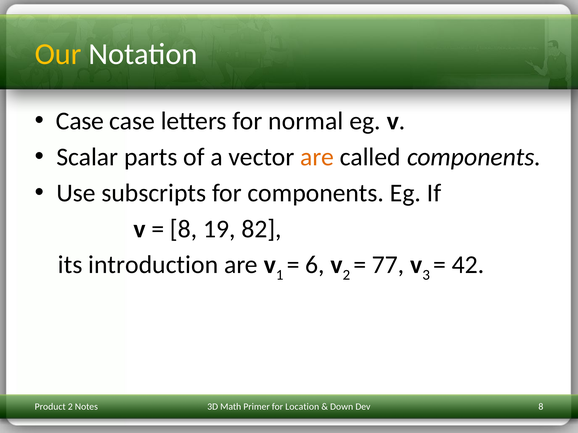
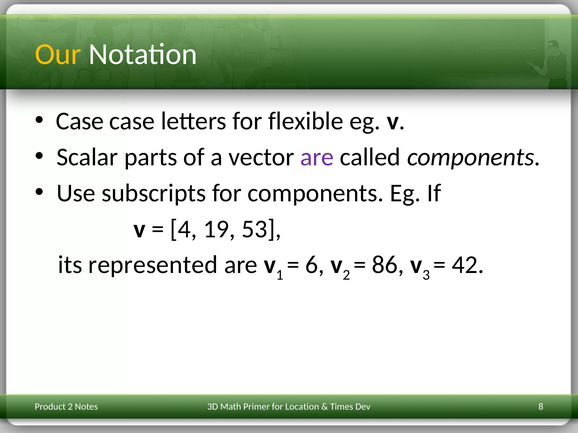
normal: normal -> flexible
are at (317, 157) colour: orange -> purple
8 at (184, 229): 8 -> 4
82: 82 -> 53
introduction: introduction -> represented
77: 77 -> 86
Down: Down -> Times
